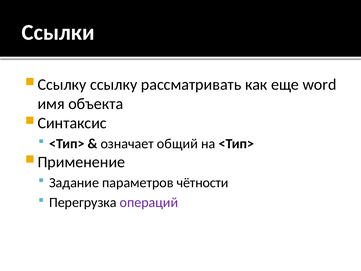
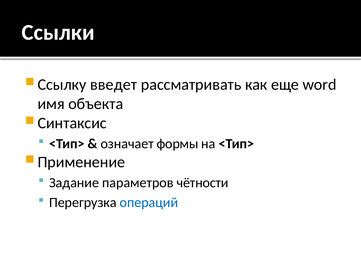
ссылку: ссылку -> введет
общий: общий -> формы
операций colour: purple -> blue
